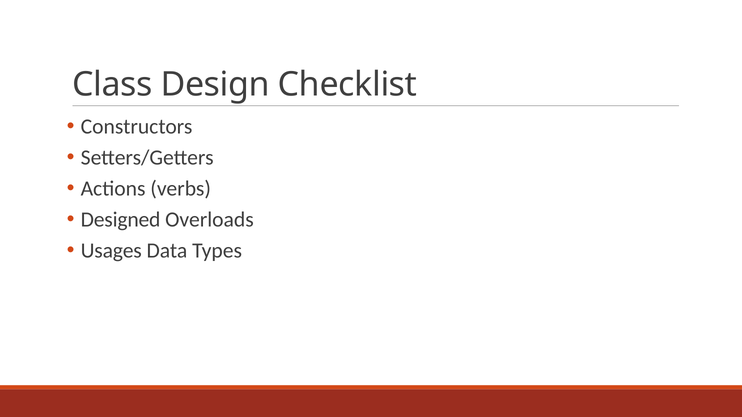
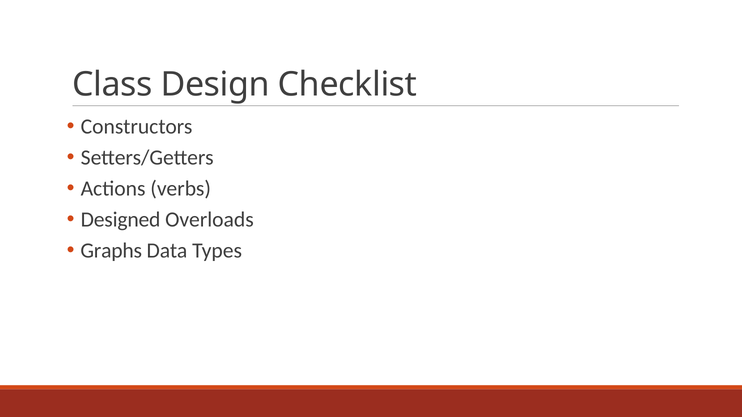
Usages: Usages -> Graphs
